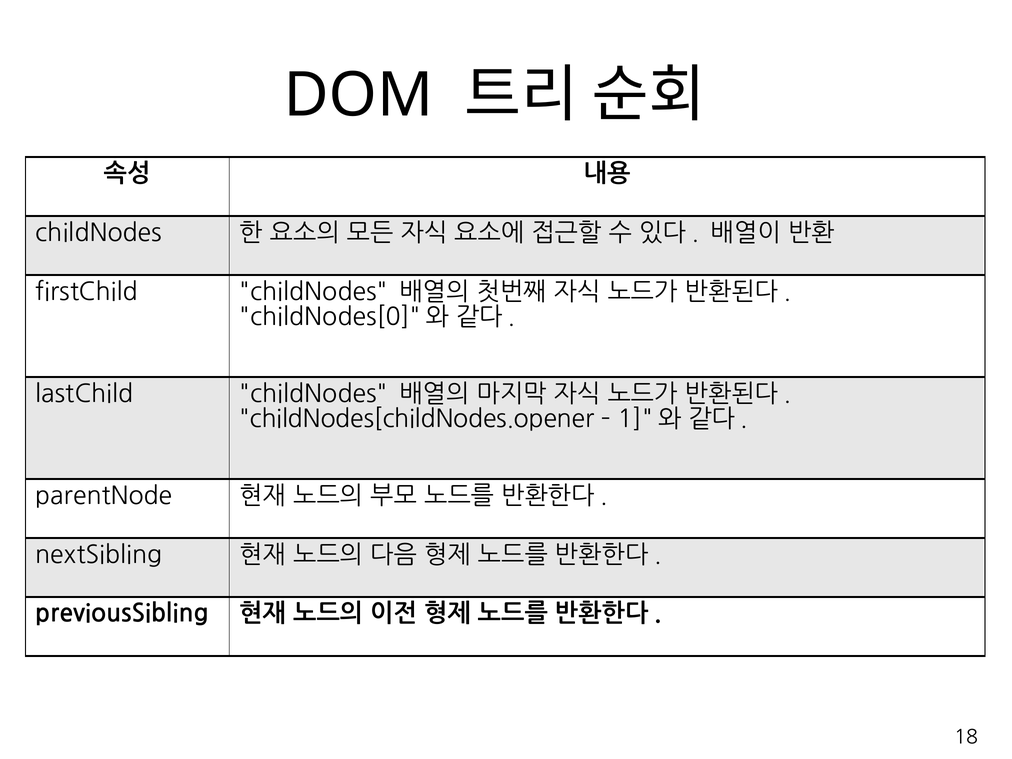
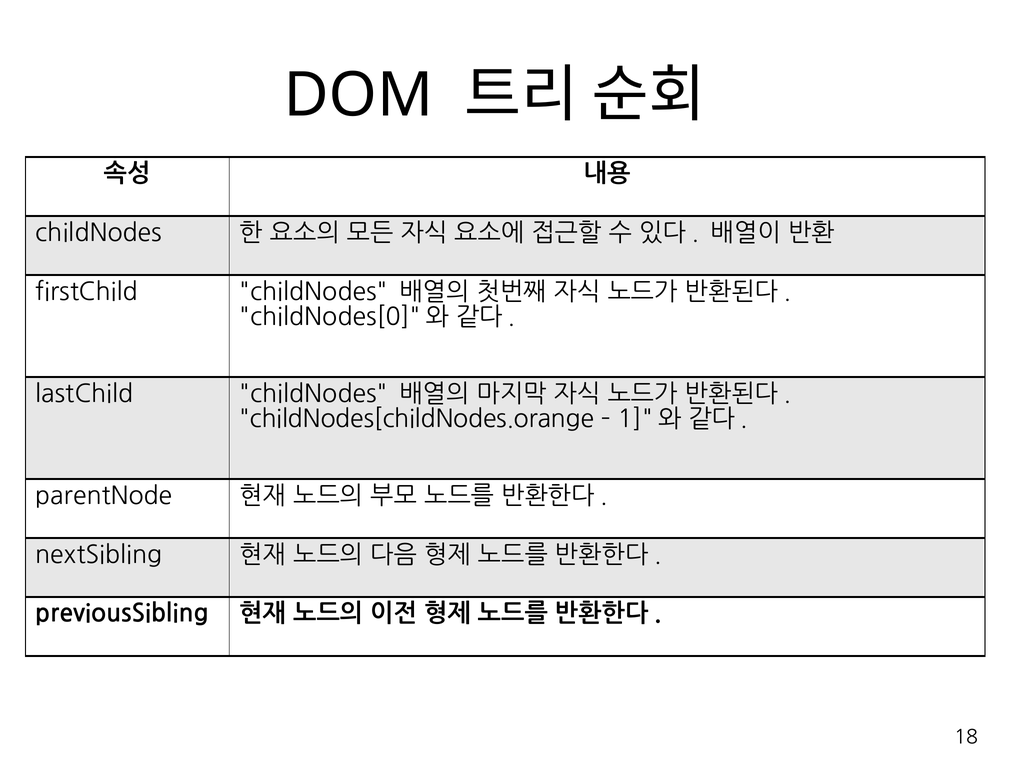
childNodes[childNodes.opener: childNodes[childNodes.opener -> childNodes[childNodes.orange
